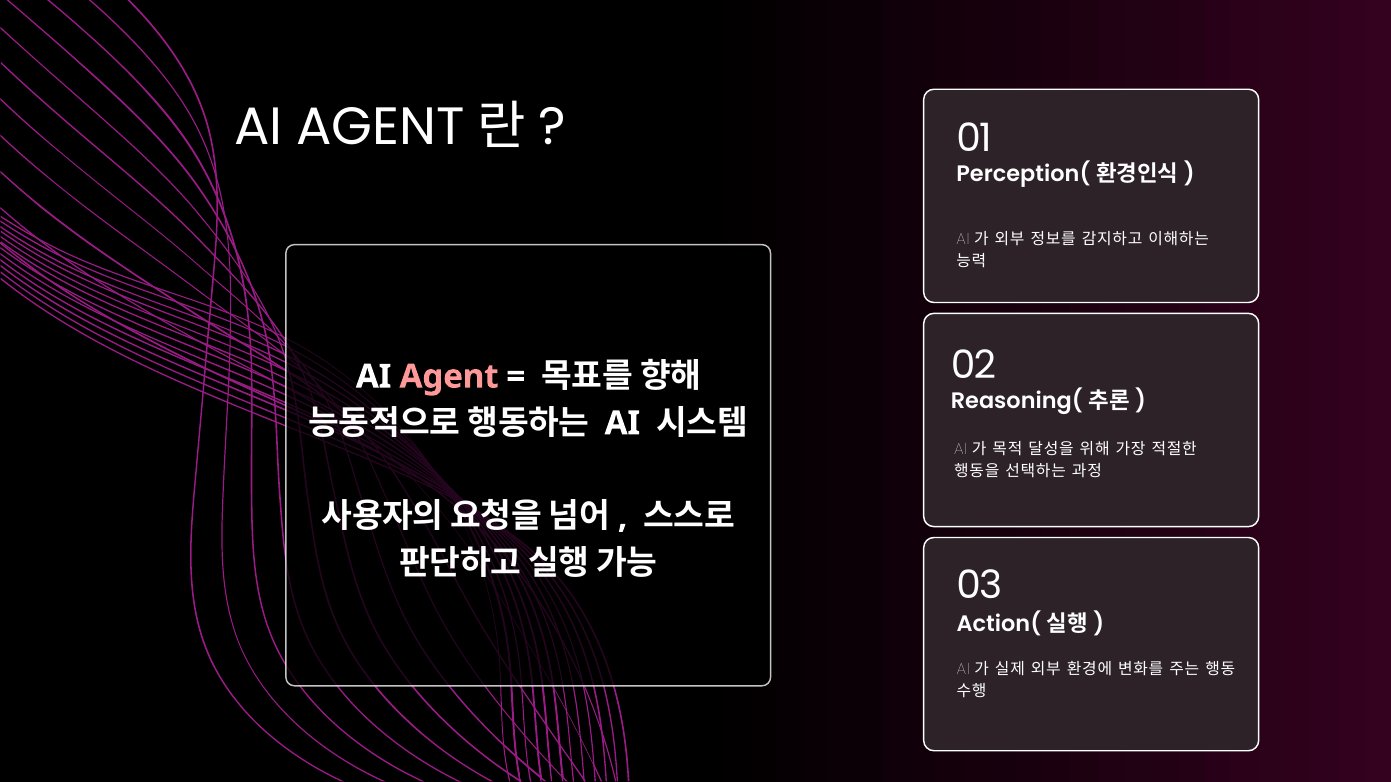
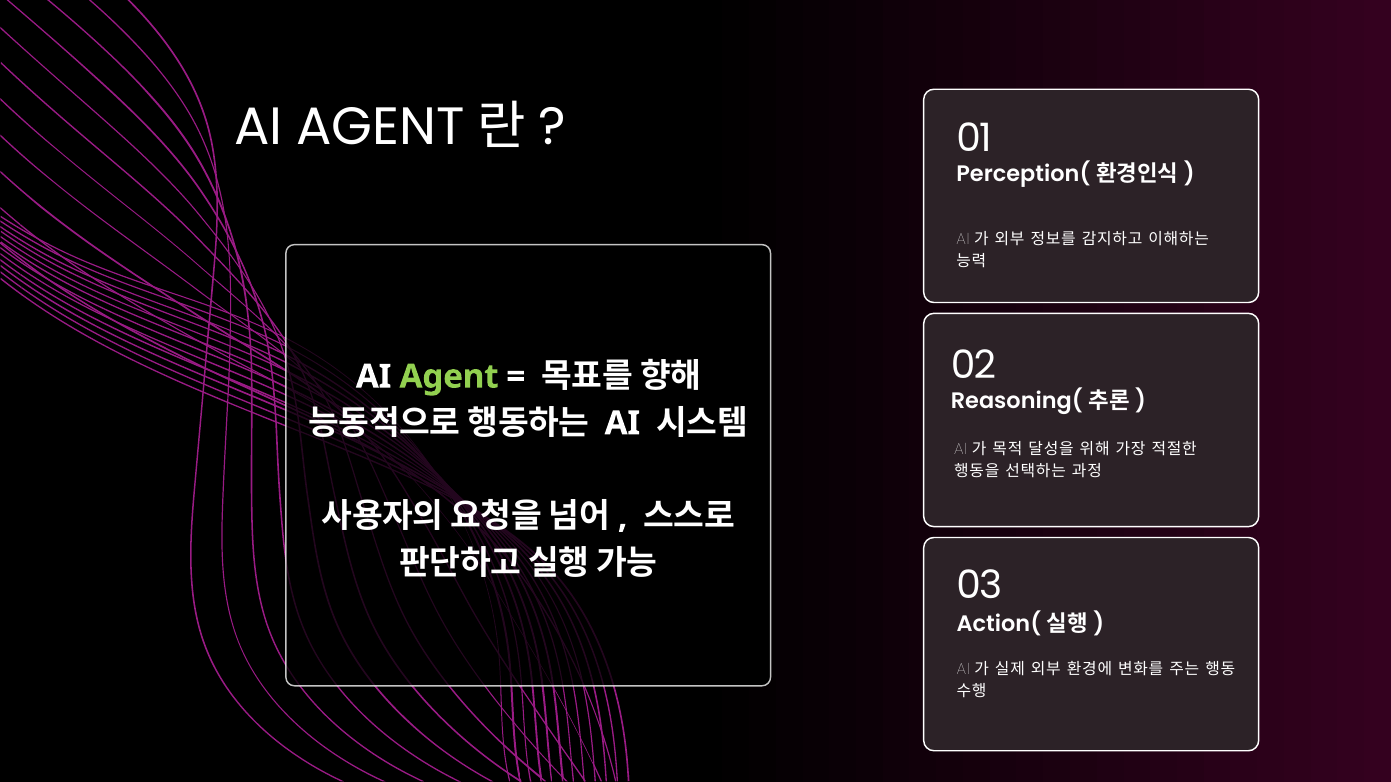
Agent at (449, 377) colour: pink -> light green
